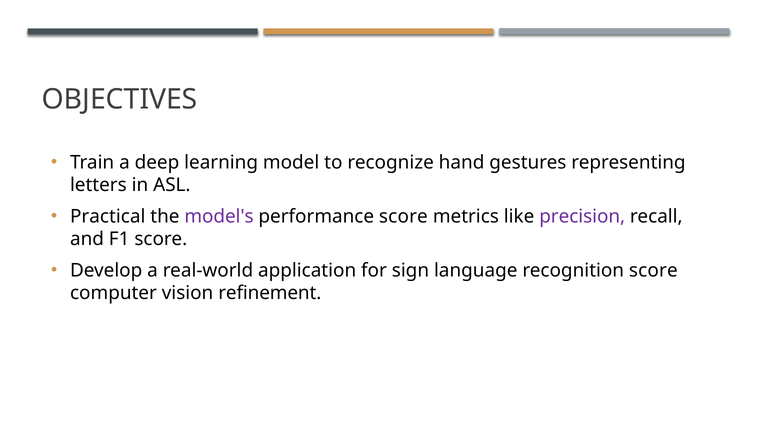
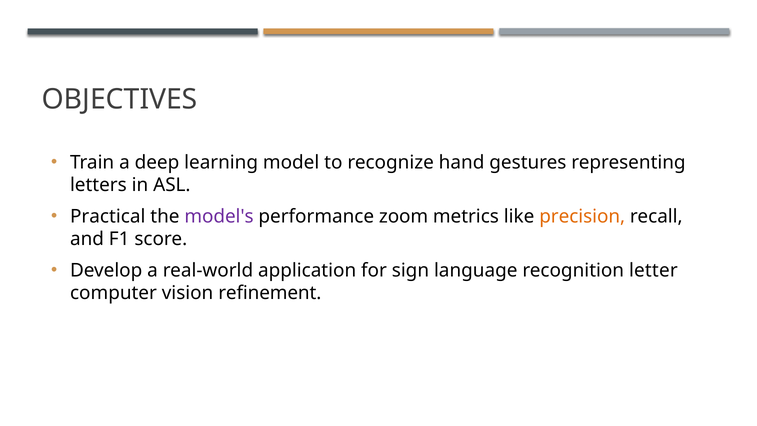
performance score: score -> zoom
precision colour: purple -> orange
recognition score: score -> letter
